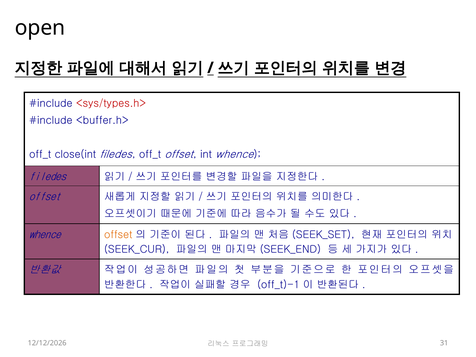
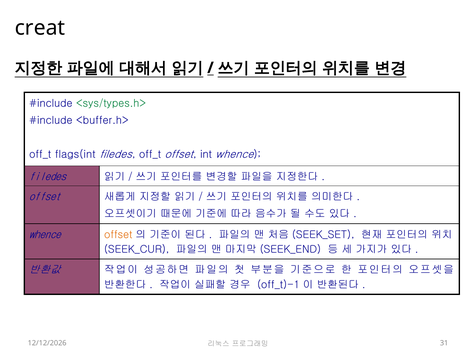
open: open -> creat
<sys/types.h> colour: red -> green
close(int: close(int -> flags(int
